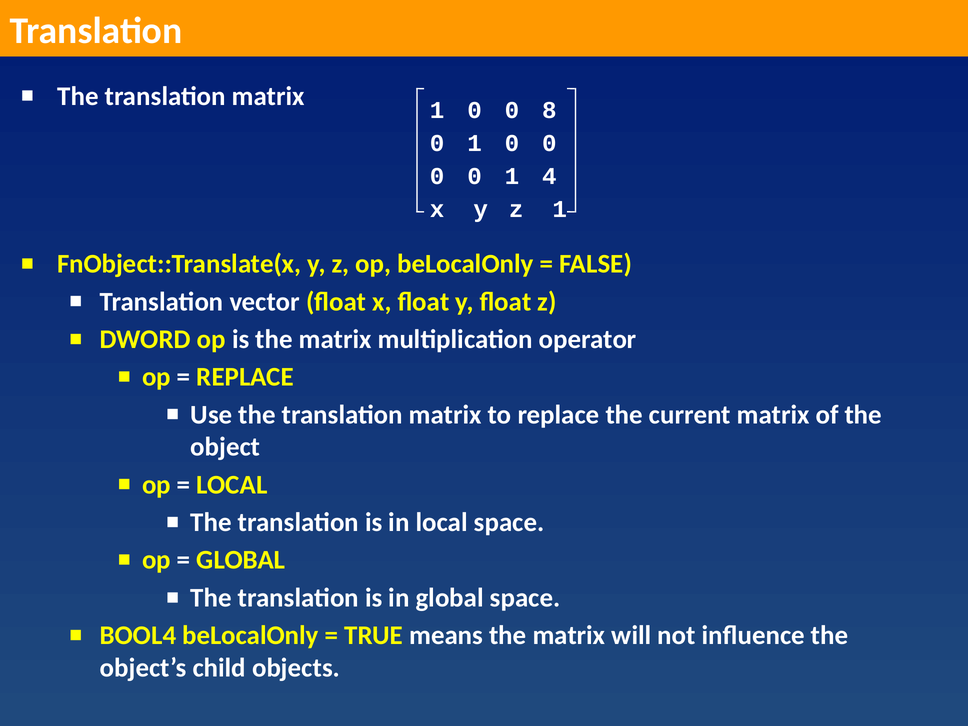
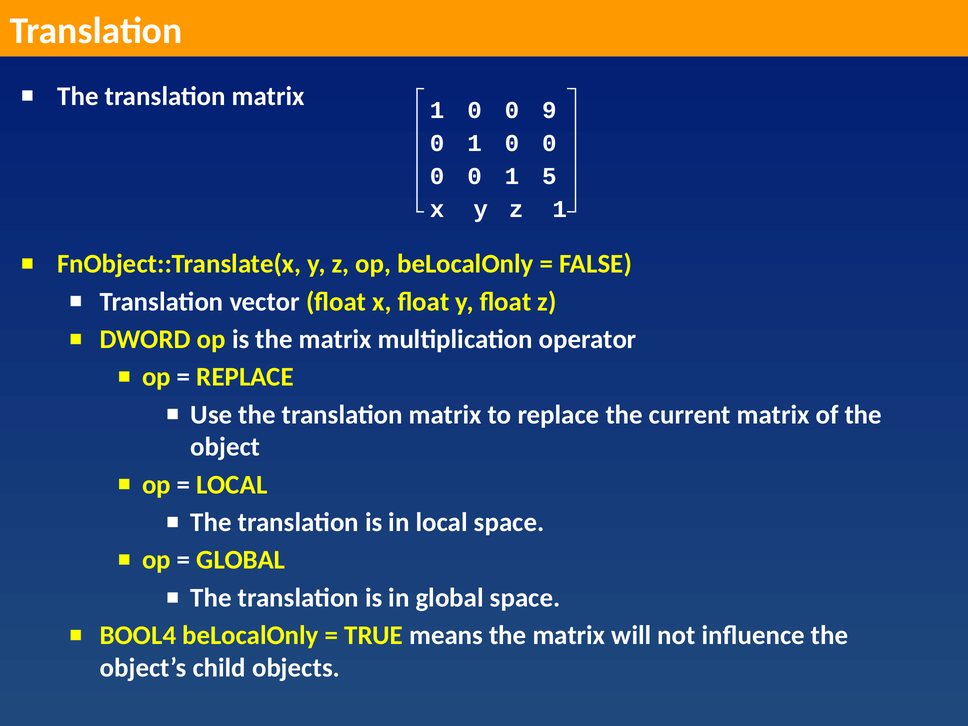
8: 8 -> 9
4: 4 -> 5
